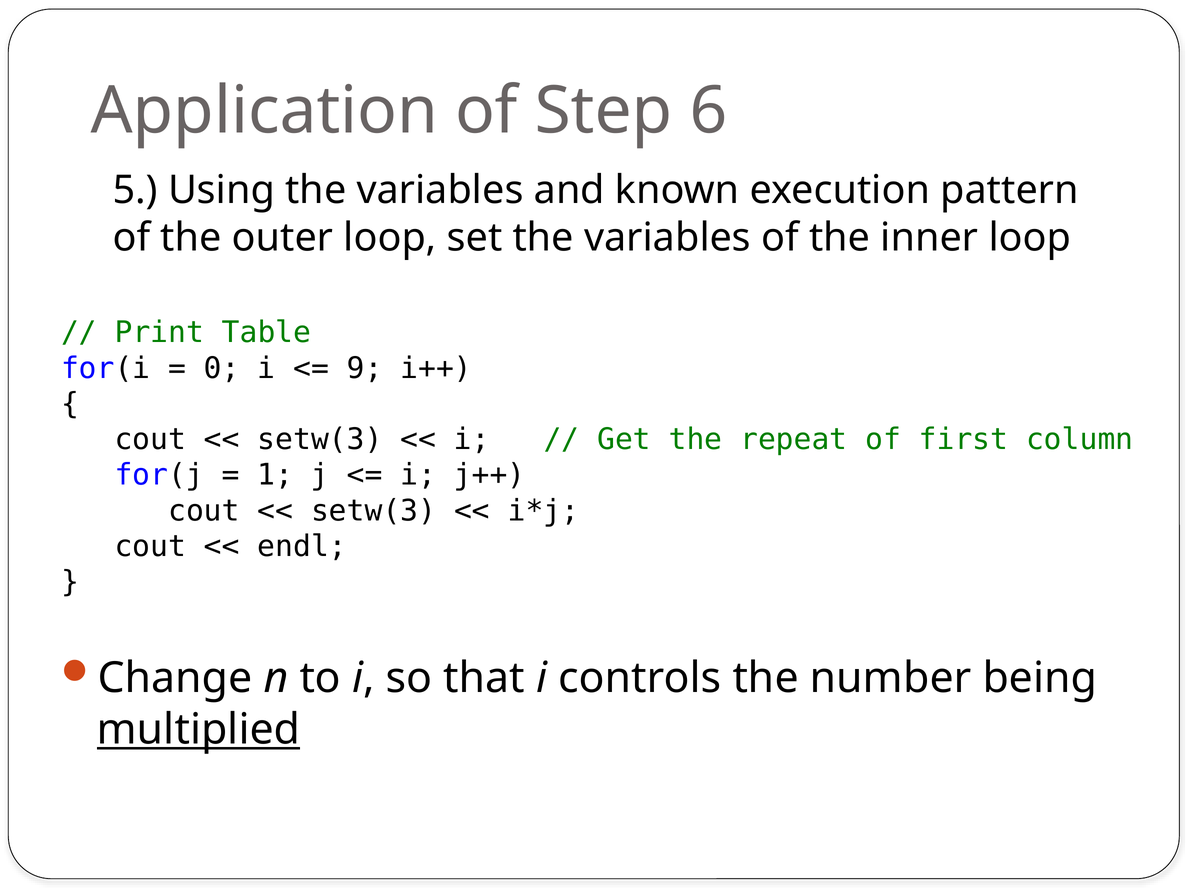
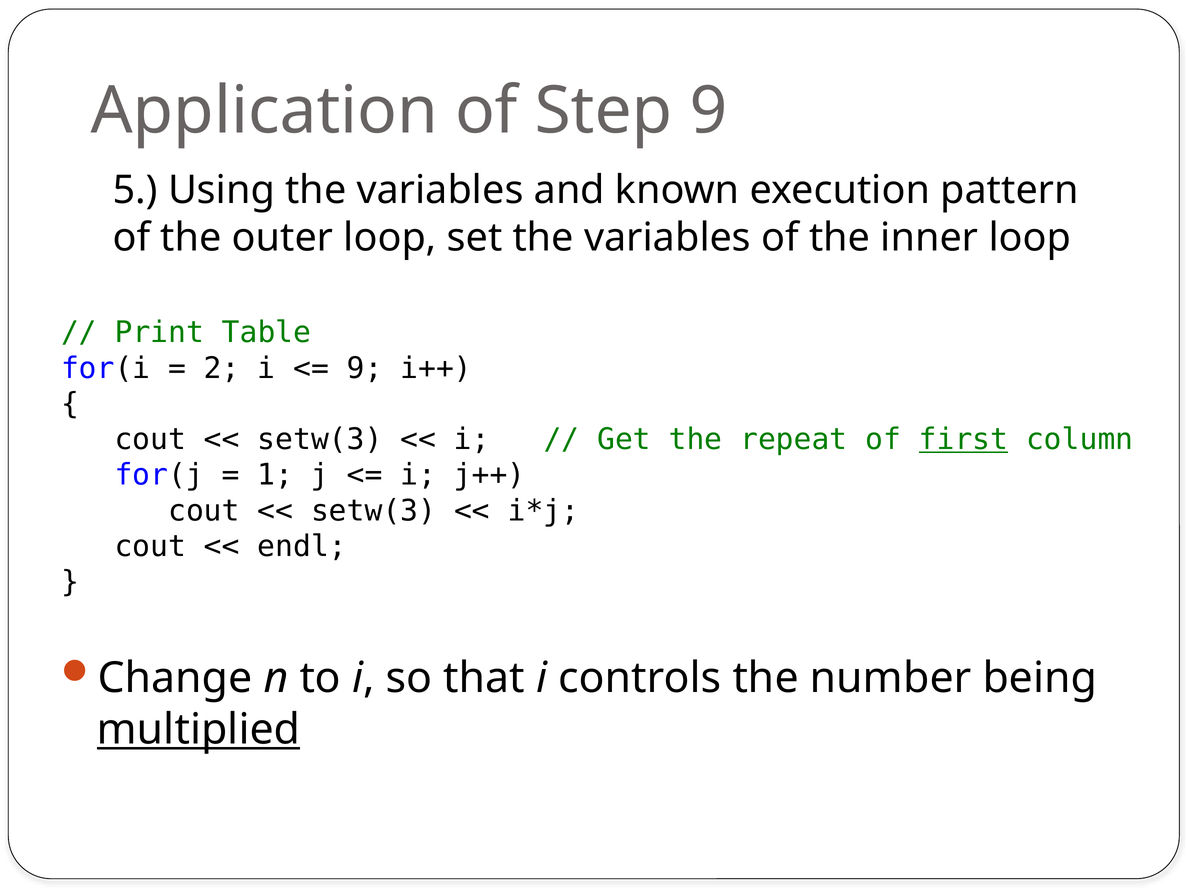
Step 6: 6 -> 9
0: 0 -> 2
first underline: none -> present
